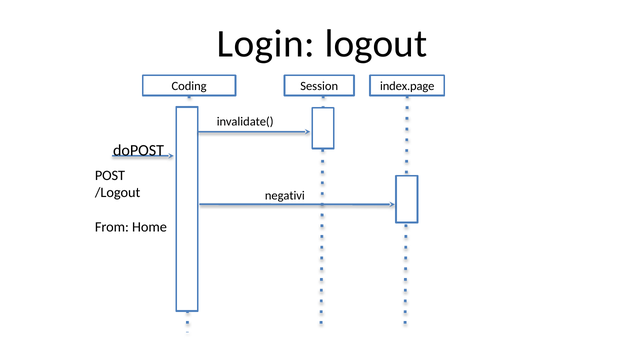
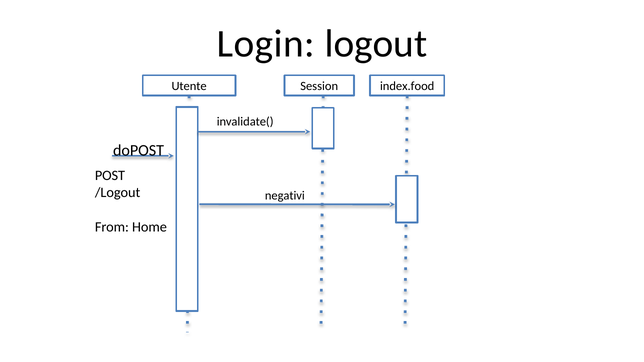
Coding: Coding -> Utente
index.page: index.page -> index.food
